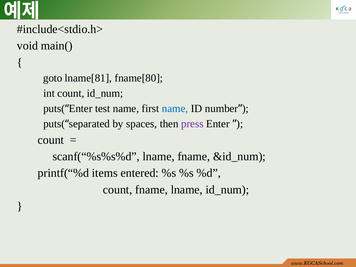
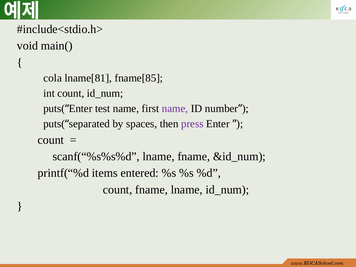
goto: goto -> cola
fname[80: fname[80 -> fname[85
name at (175, 109) colour: blue -> purple
